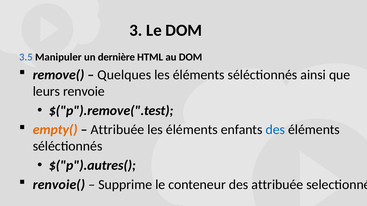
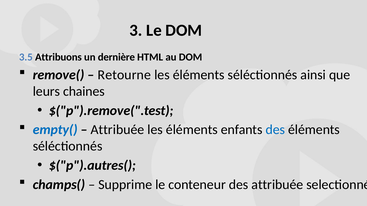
Manipuler: Manipuler -> Attribuons
Quelques: Quelques -> Retourne
renvoie: renvoie -> chaines
empty( colour: orange -> blue
renvoie(: renvoie( -> champs(
